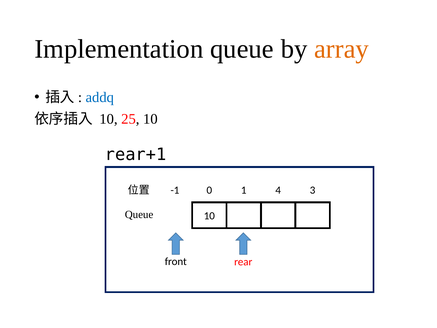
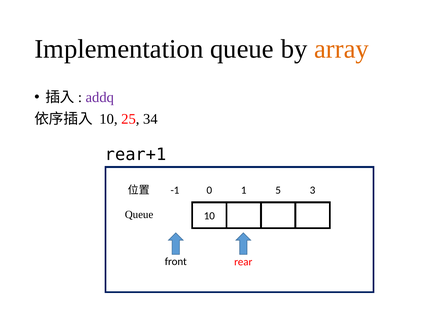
addq colour: blue -> purple
25 10: 10 -> 34
4: 4 -> 5
